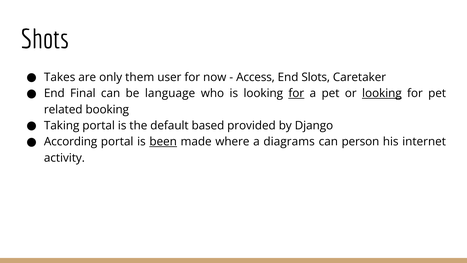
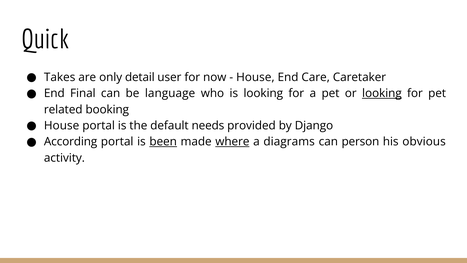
Shots: Shots -> Quick
them: them -> detail
Access at (255, 77): Access -> House
Slots: Slots -> Care
for at (296, 93) underline: present -> none
Taking at (62, 125): Taking -> House
based: based -> needs
where underline: none -> present
internet: internet -> obvious
